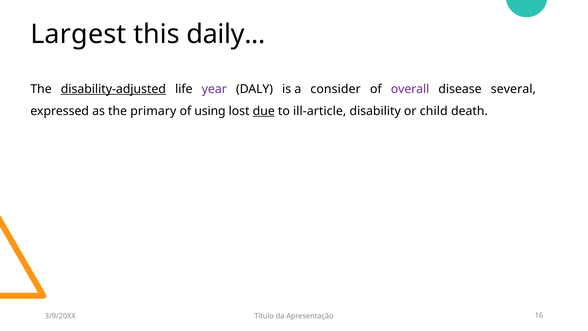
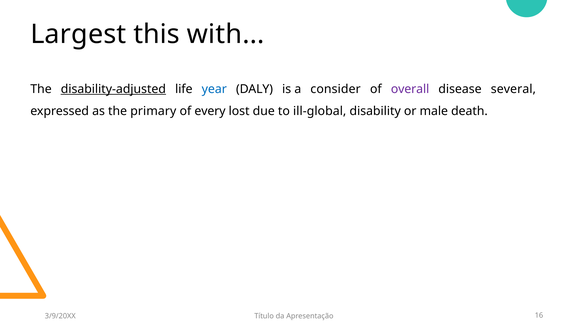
daily: daily -> with
year colour: purple -> blue
using: using -> every
due underline: present -> none
ill-article: ill-article -> ill-global
child: child -> male
